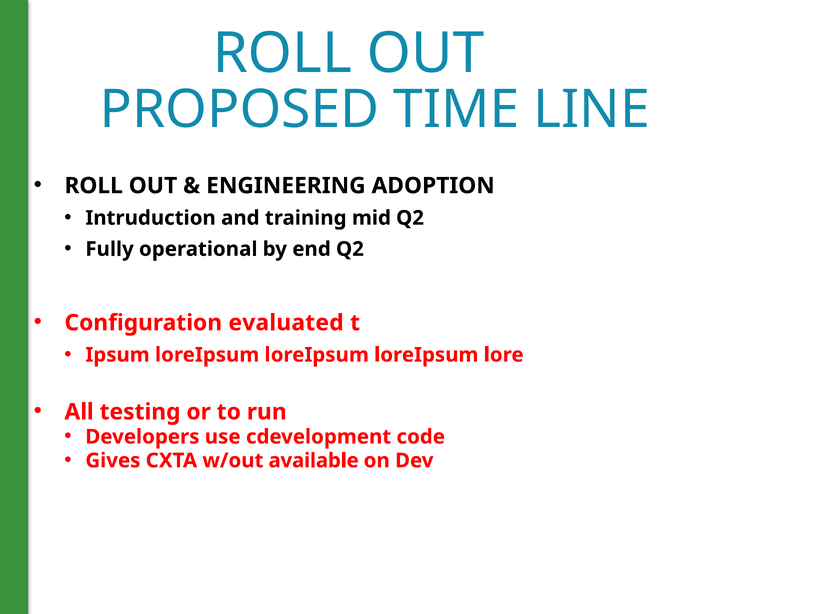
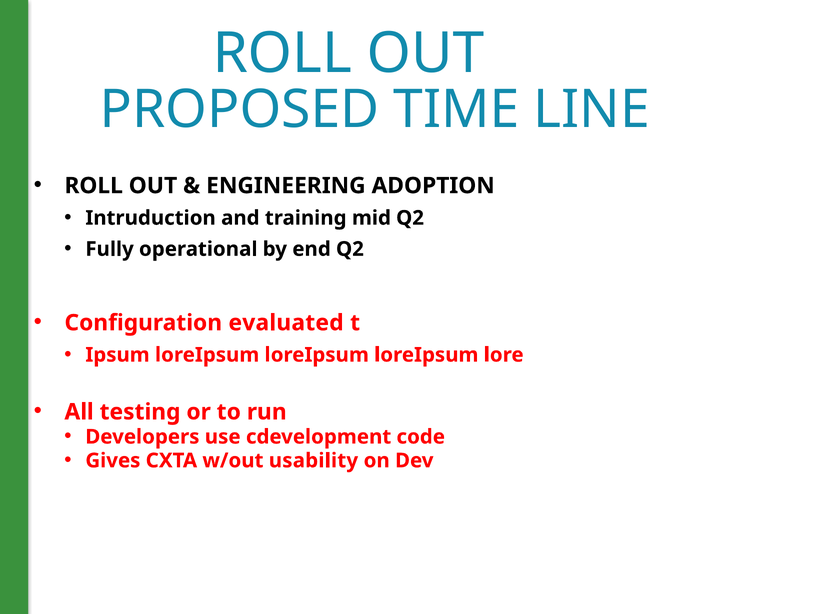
available: available -> usability
